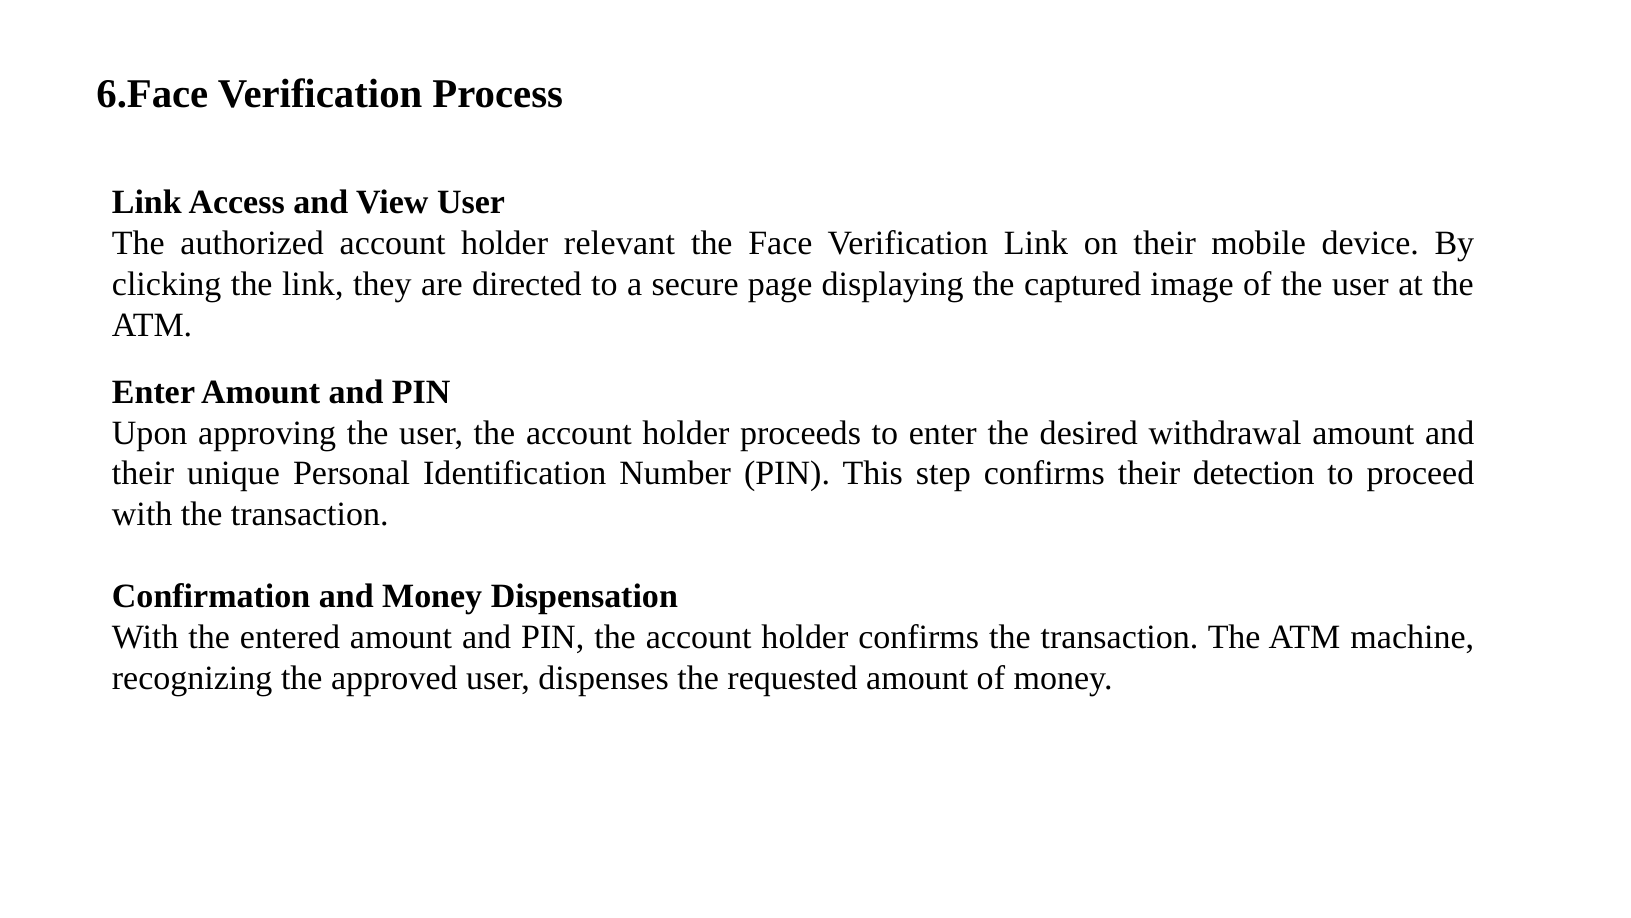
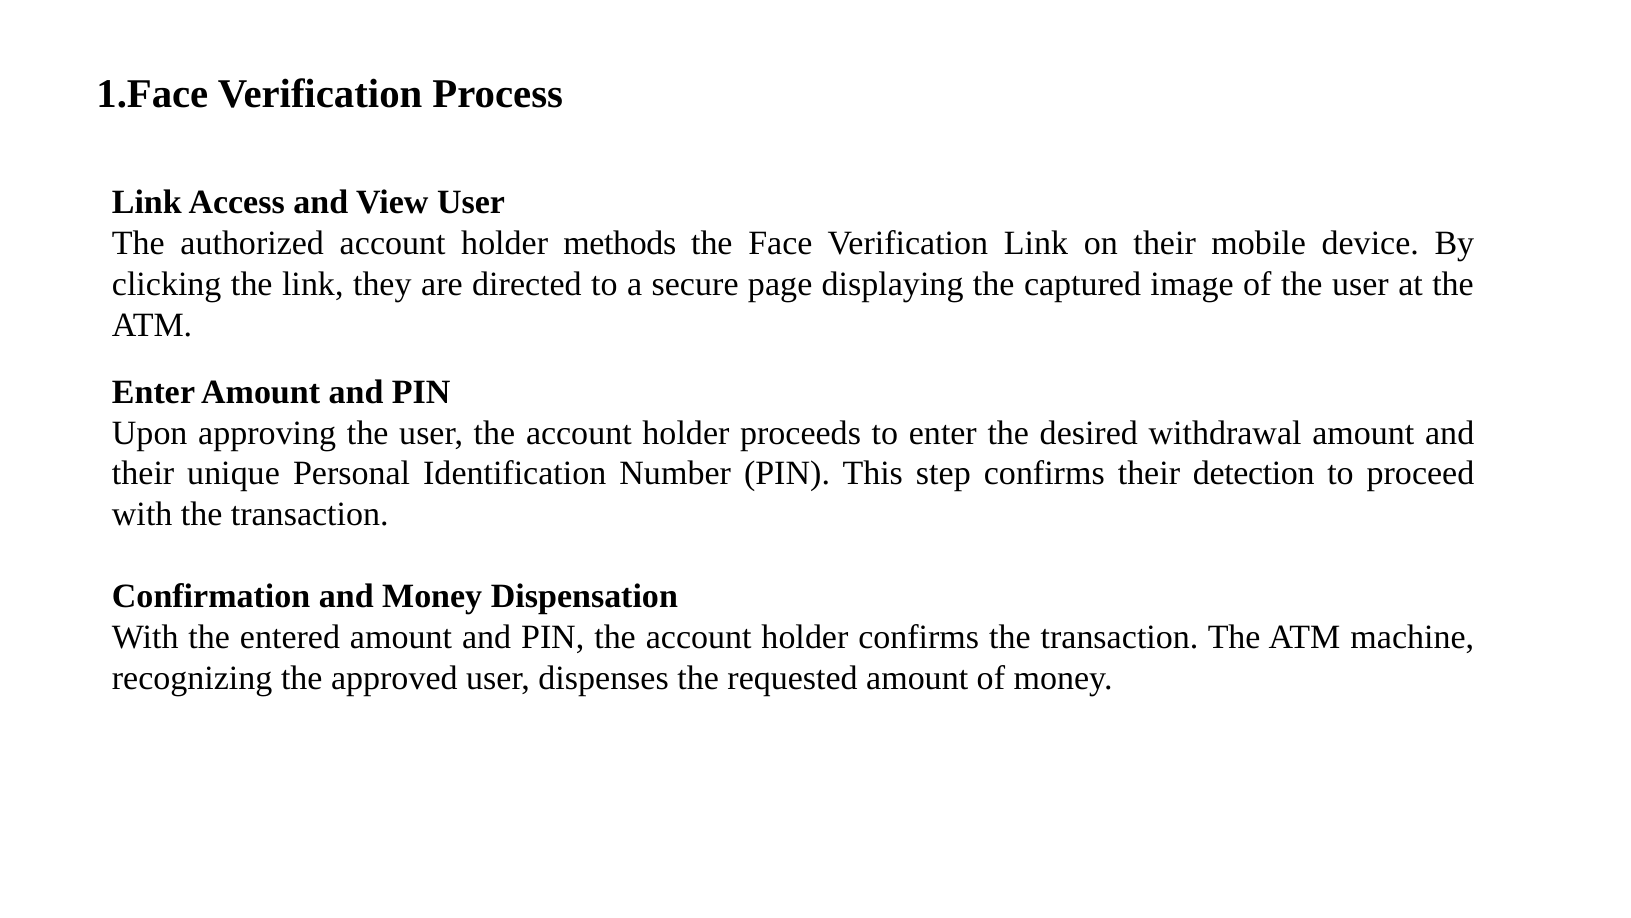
6.Face: 6.Face -> 1.Face
relevant: relevant -> methods
